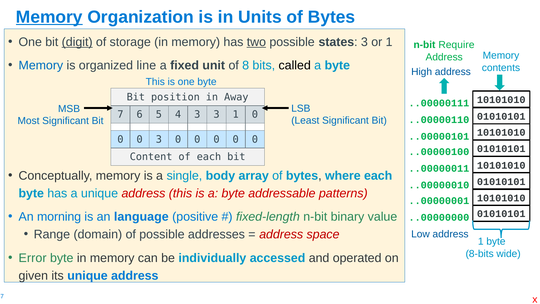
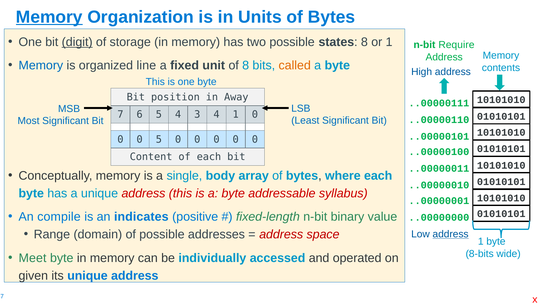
two underline: present -> none
states 3: 3 -> 8
called colour: black -> orange
3 3: 3 -> 4
0 3: 3 -> 5
patterns: patterns -> syllabus
morning: morning -> compile
language: language -> indicates
address at (451, 234) underline: none -> present
Error: Error -> Meet
